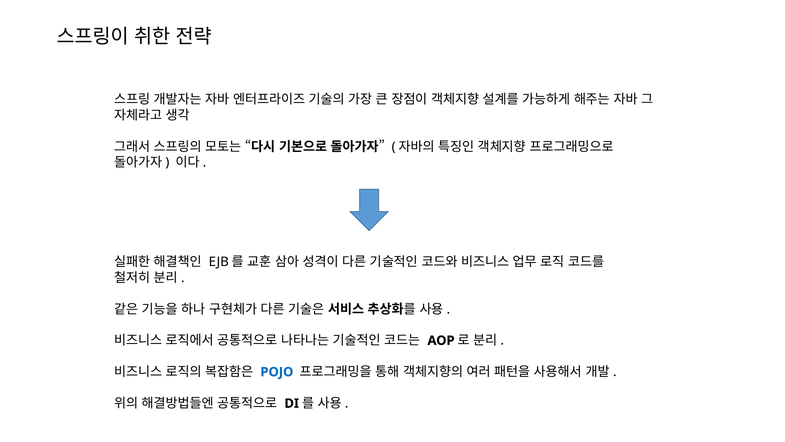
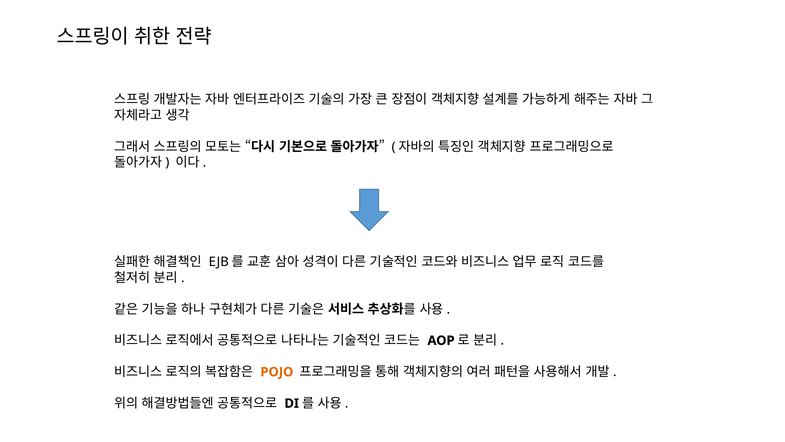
POJO colour: blue -> orange
